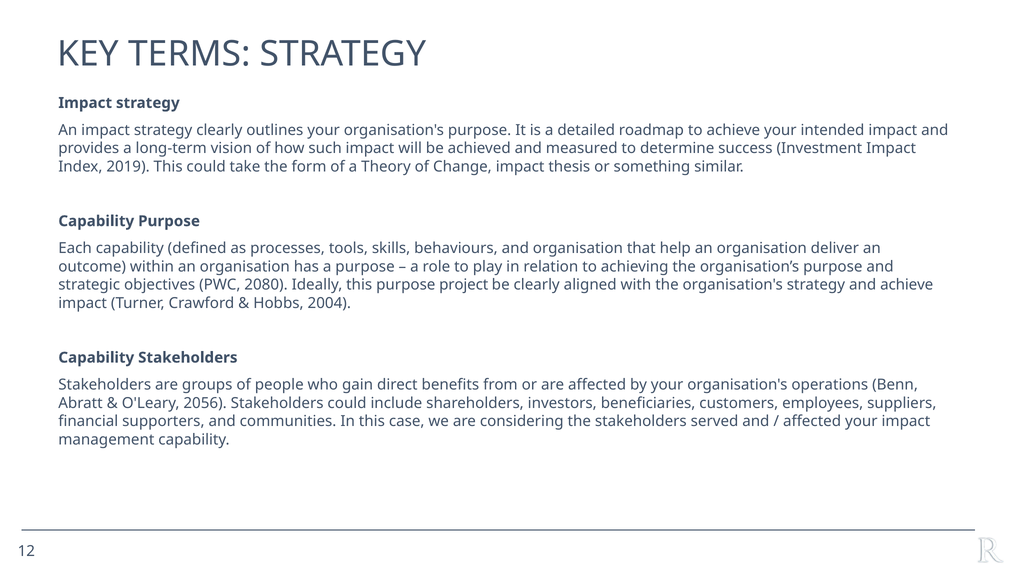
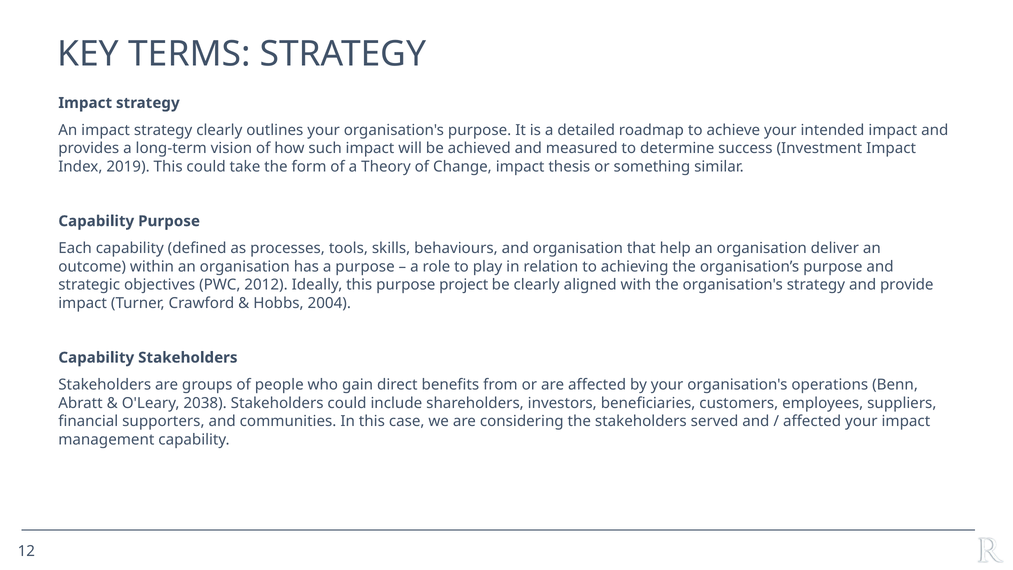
2080: 2080 -> 2012
and achieve: achieve -> provide
2056: 2056 -> 2038
